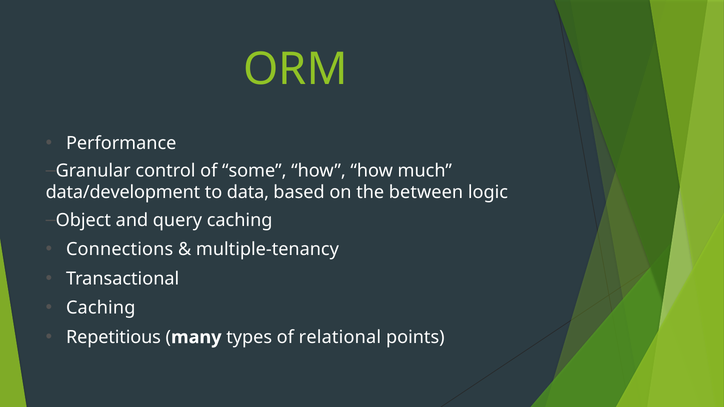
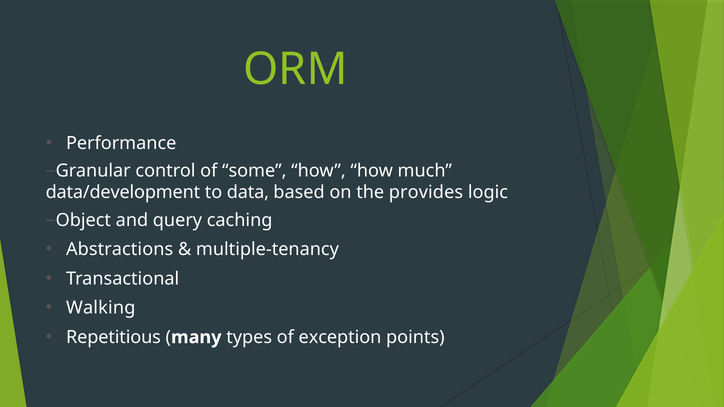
between: between -> provides
Connections: Connections -> Abstractions
Caching at (101, 308): Caching -> Walking
relational: relational -> exception
